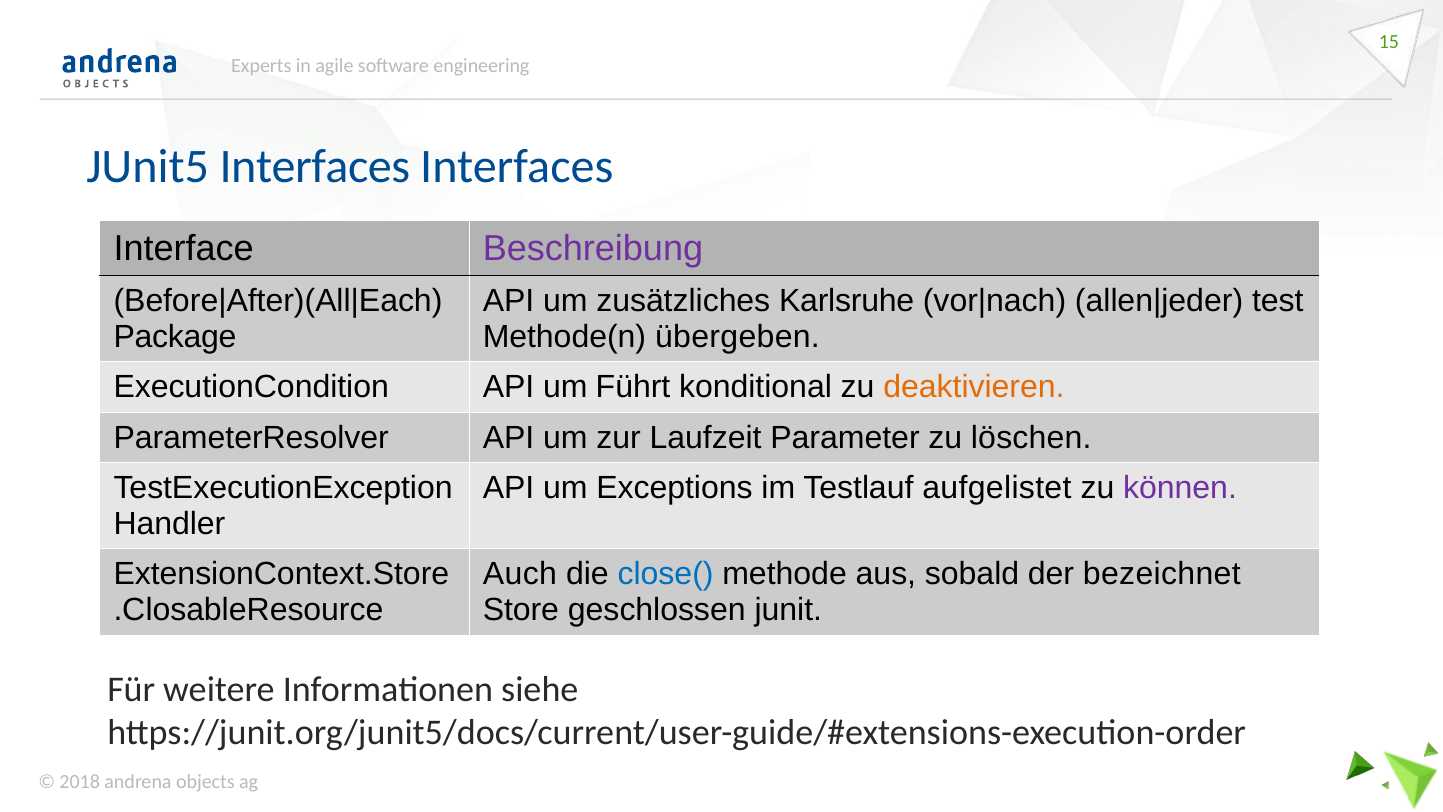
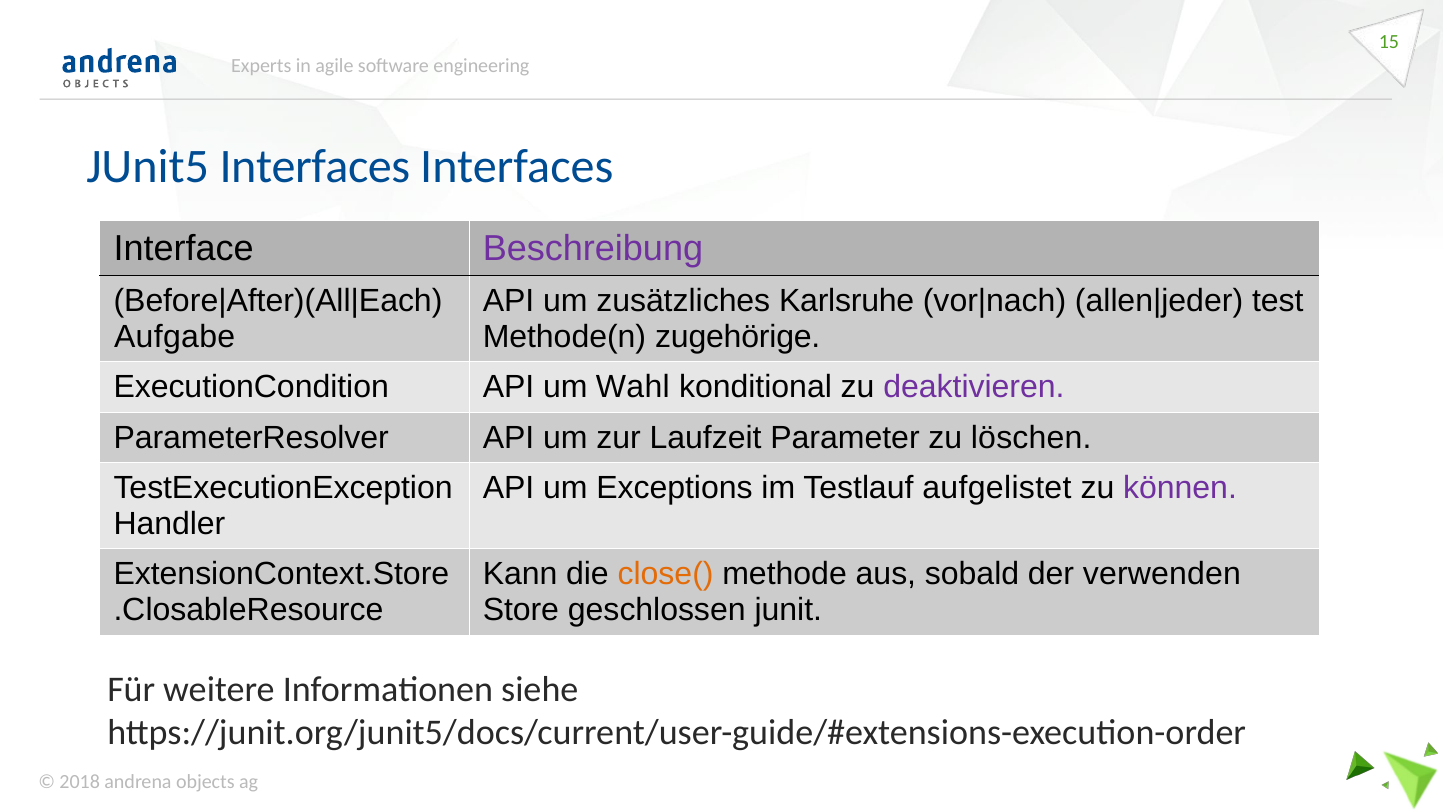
Package: Package -> Aufgabe
übergeben: übergeben -> zugehörige
Führt: Führt -> Wahl
deaktivieren colour: orange -> purple
Auch: Auch -> Kann
close( colour: blue -> orange
bezeichnet: bezeichnet -> verwenden
